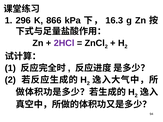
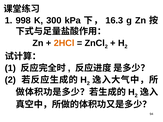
296: 296 -> 998
866: 866 -> 300
2HCl colour: purple -> orange
